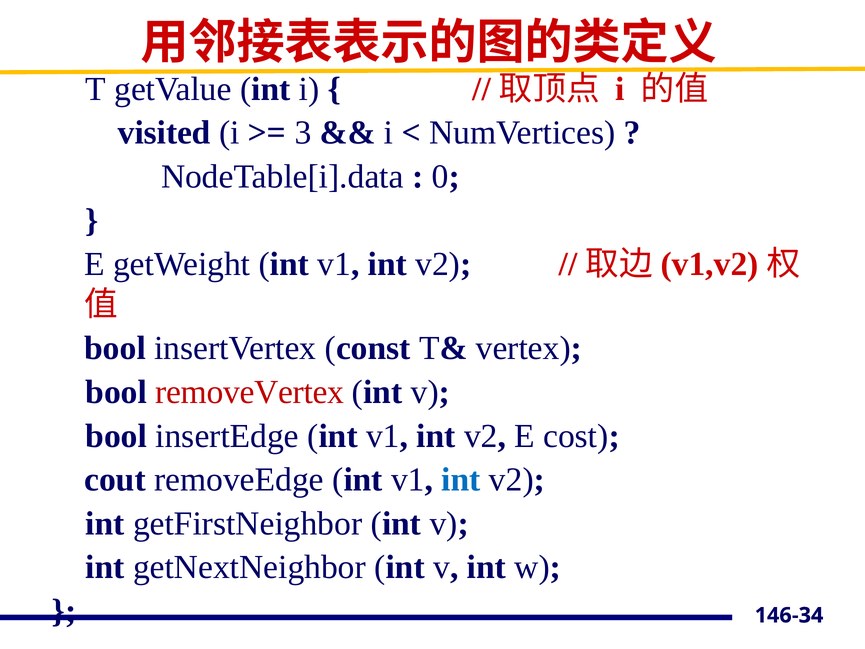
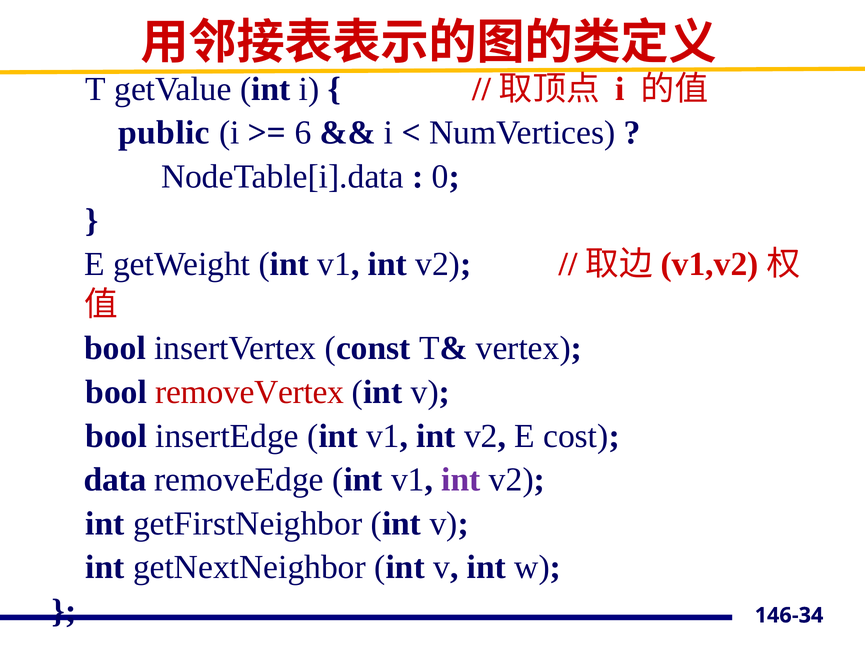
visited: visited -> public
3: 3 -> 6
cout: cout -> data
int at (461, 480) colour: blue -> purple
